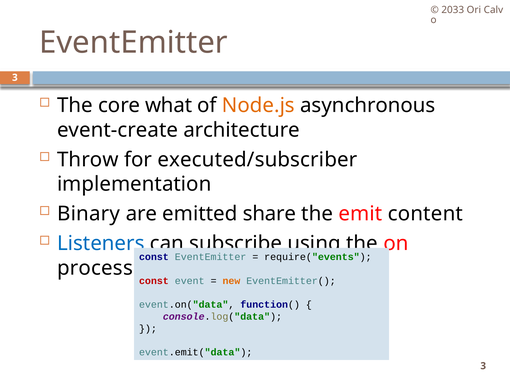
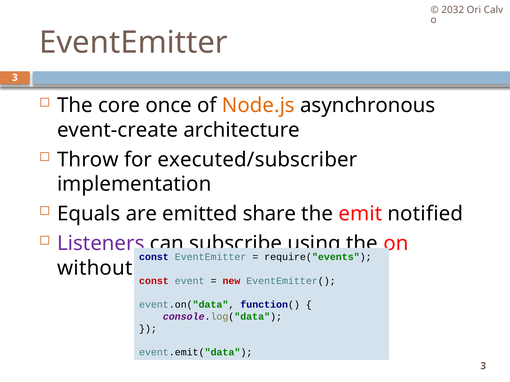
2033: 2033 -> 2032
what: what -> once
Binary: Binary -> Equals
content: content -> notified
Listeners colour: blue -> purple
process: process -> without
new colour: orange -> red
